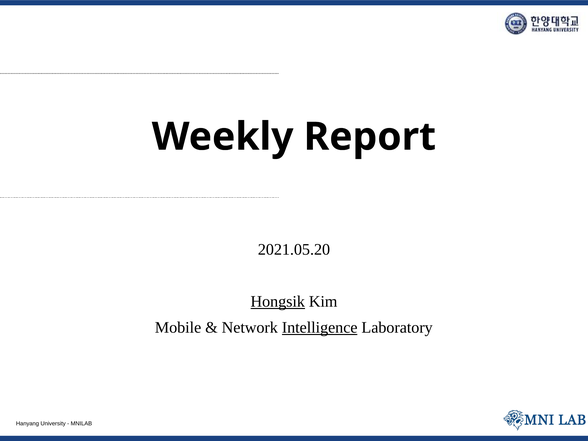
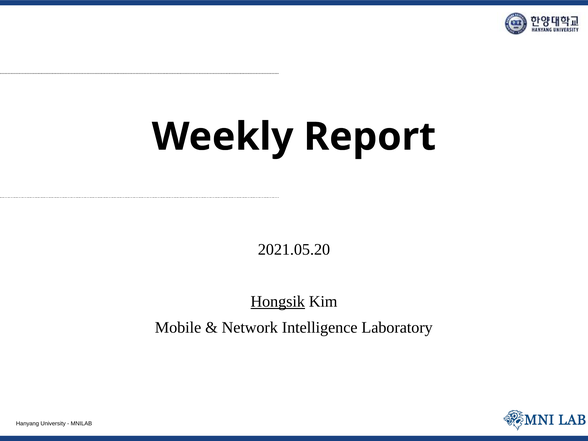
Intelligence underline: present -> none
